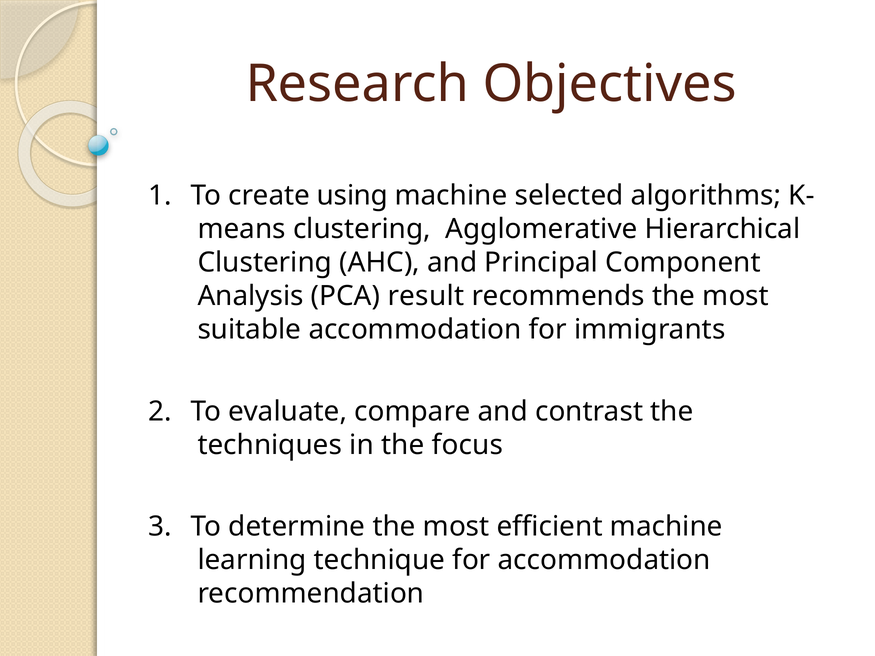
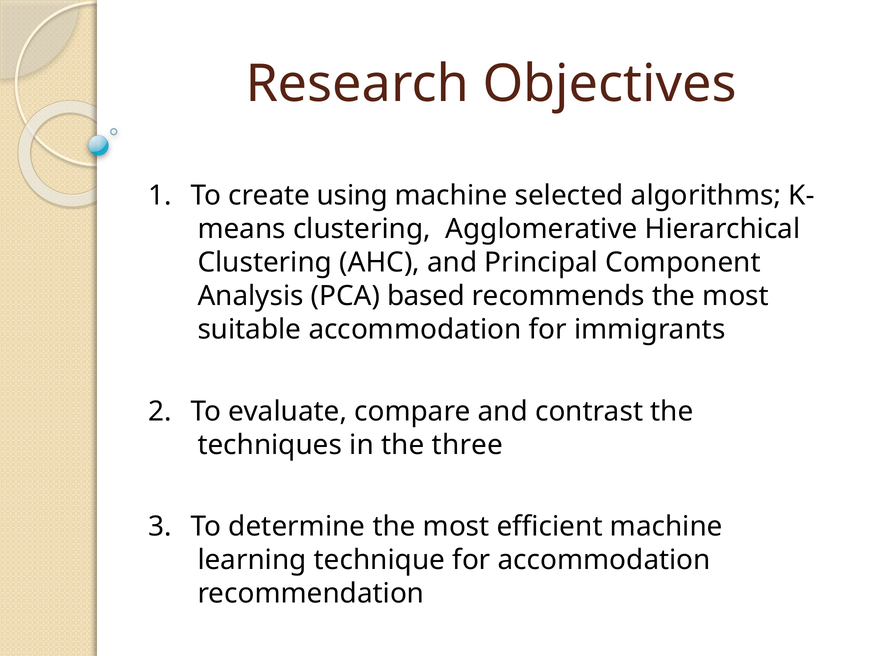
result: result -> based
focus: focus -> three
